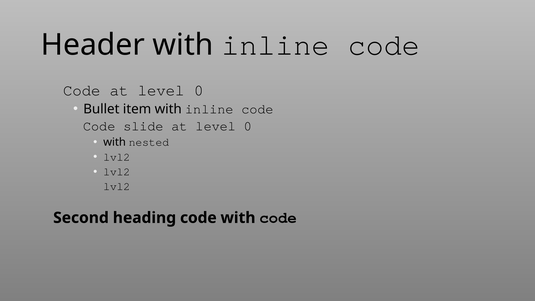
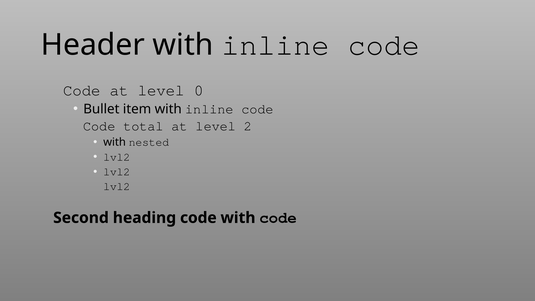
slide: slide -> total
0 at (248, 126): 0 -> 2
